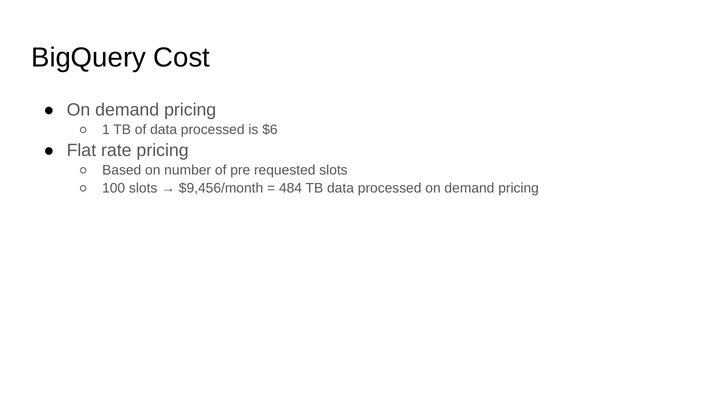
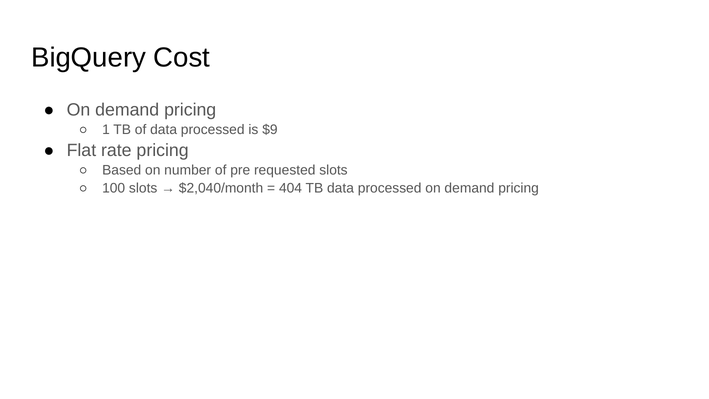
$6: $6 -> $9
$9,456/month: $9,456/month -> $2,040/month
484: 484 -> 404
